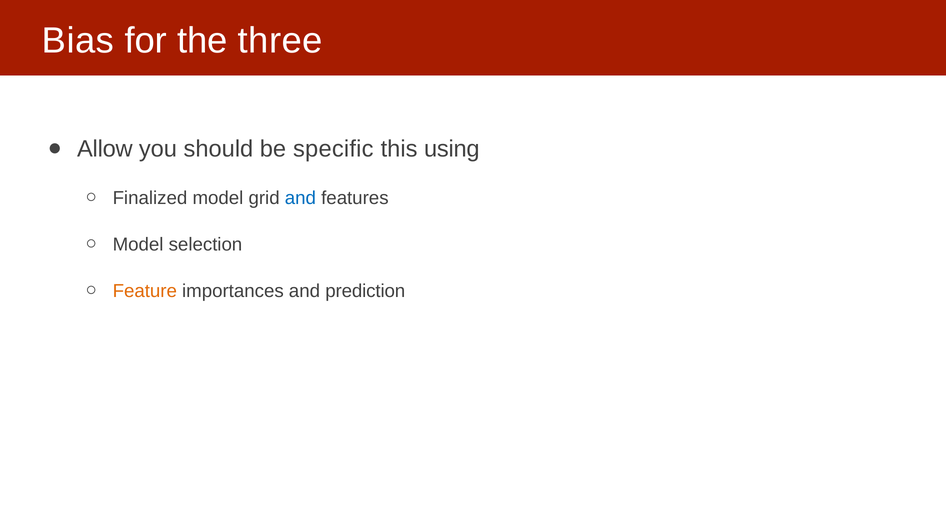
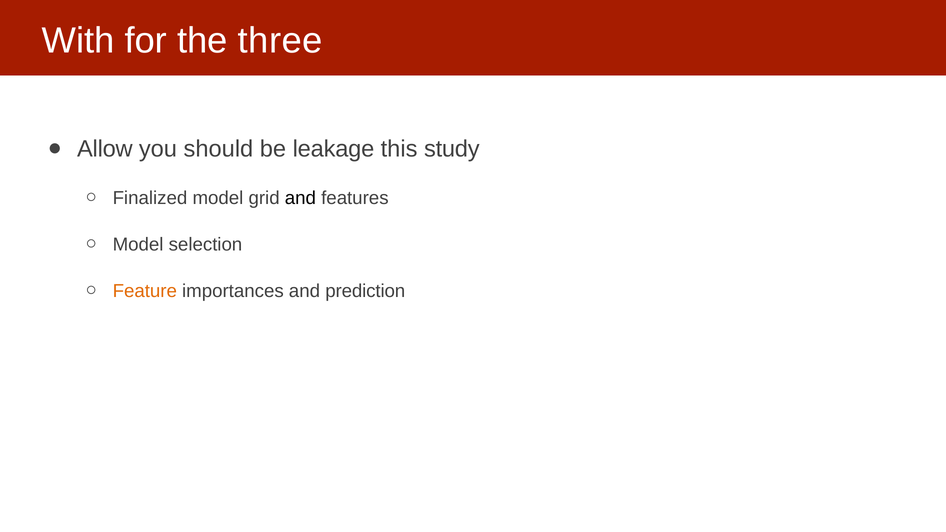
Bias: Bias -> With
specific: specific -> leakage
using: using -> study
and at (300, 198) colour: blue -> black
